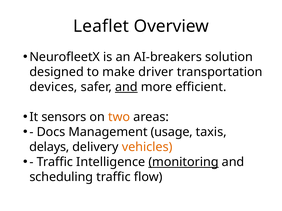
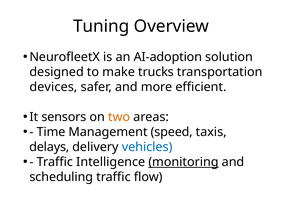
Leaflet: Leaflet -> Tuning
AI-breakers: AI-breakers -> AI-adoption
driver: driver -> trucks
and at (126, 87) underline: present -> none
Docs: Docs -> Time
usage: usage -> speed
vehicles colour: orange -> blue
